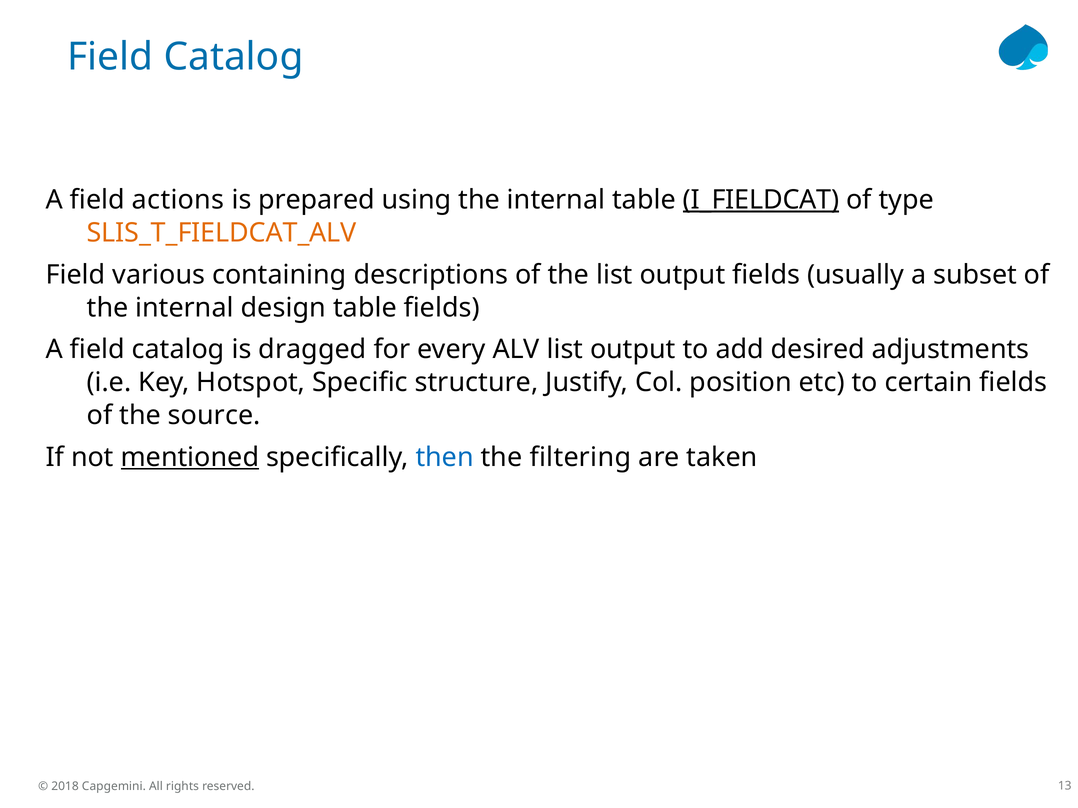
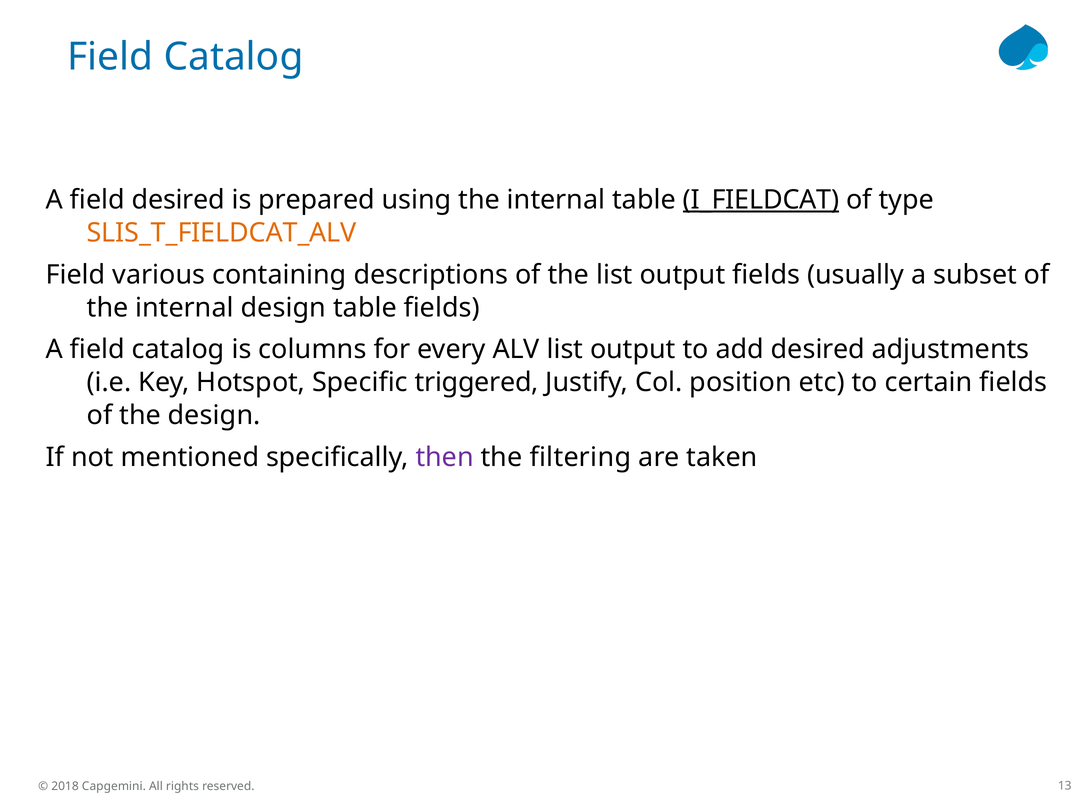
field actions: actions -> desired
dragged: dragged -> columns
structure: structure -> triggered
the source: source -> design
mentioned underline: present -> none
then colour: blue -> purple
